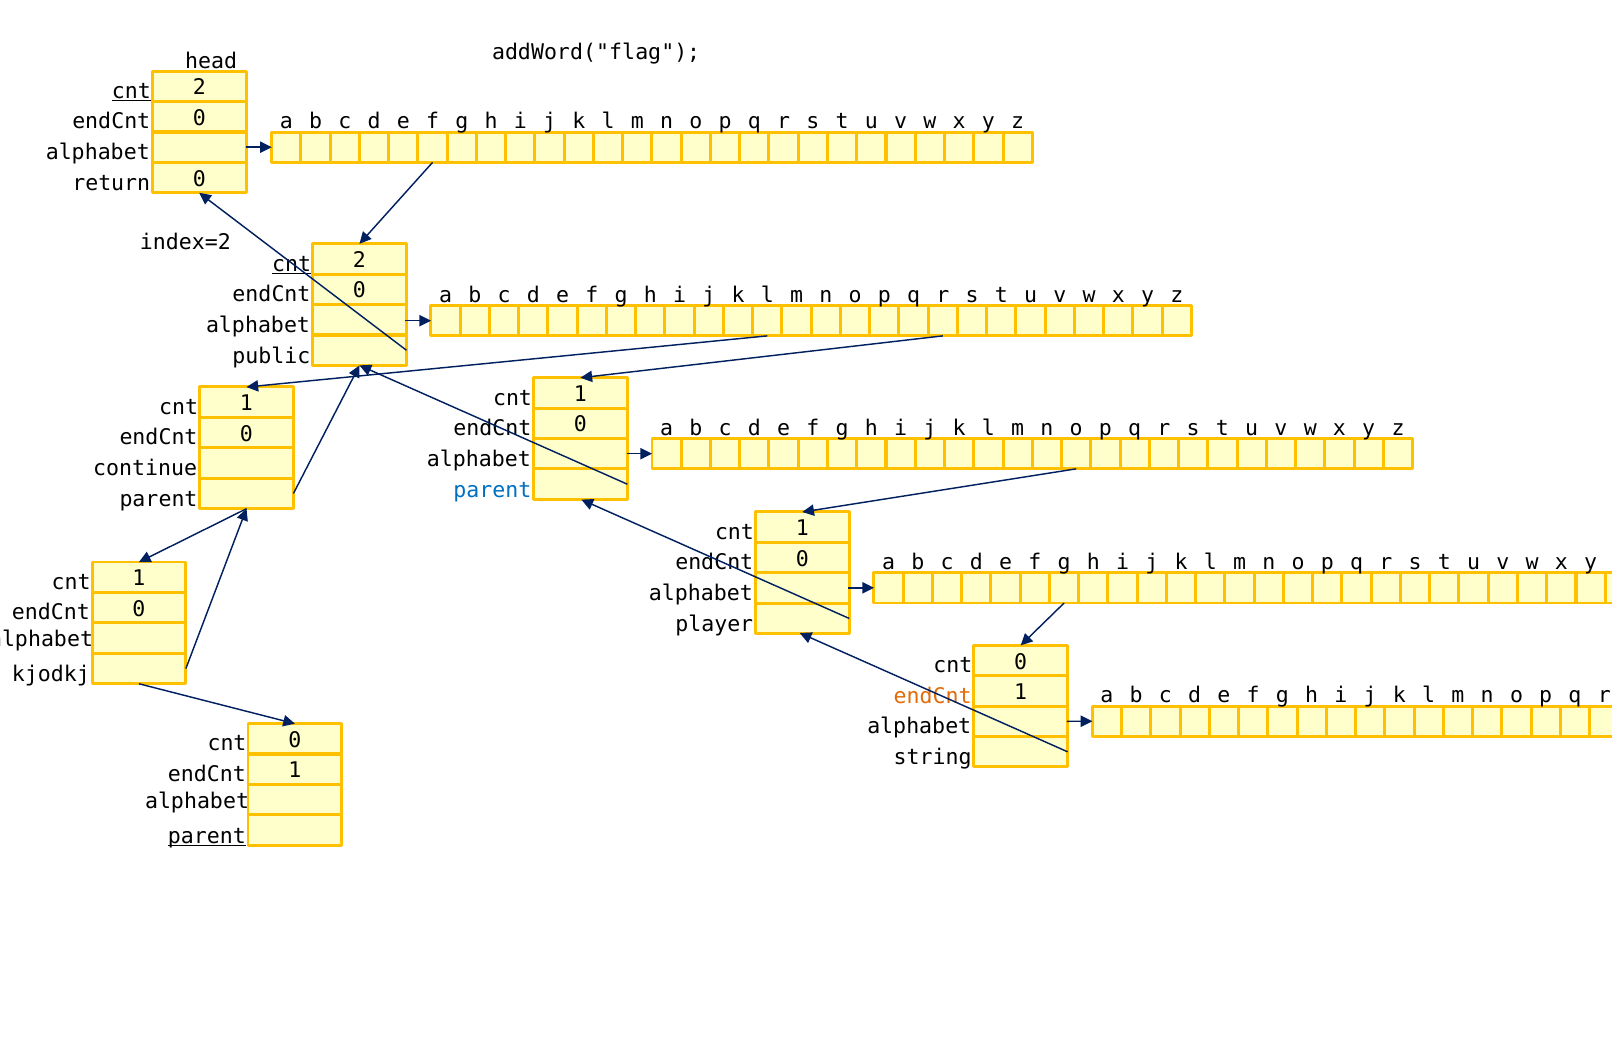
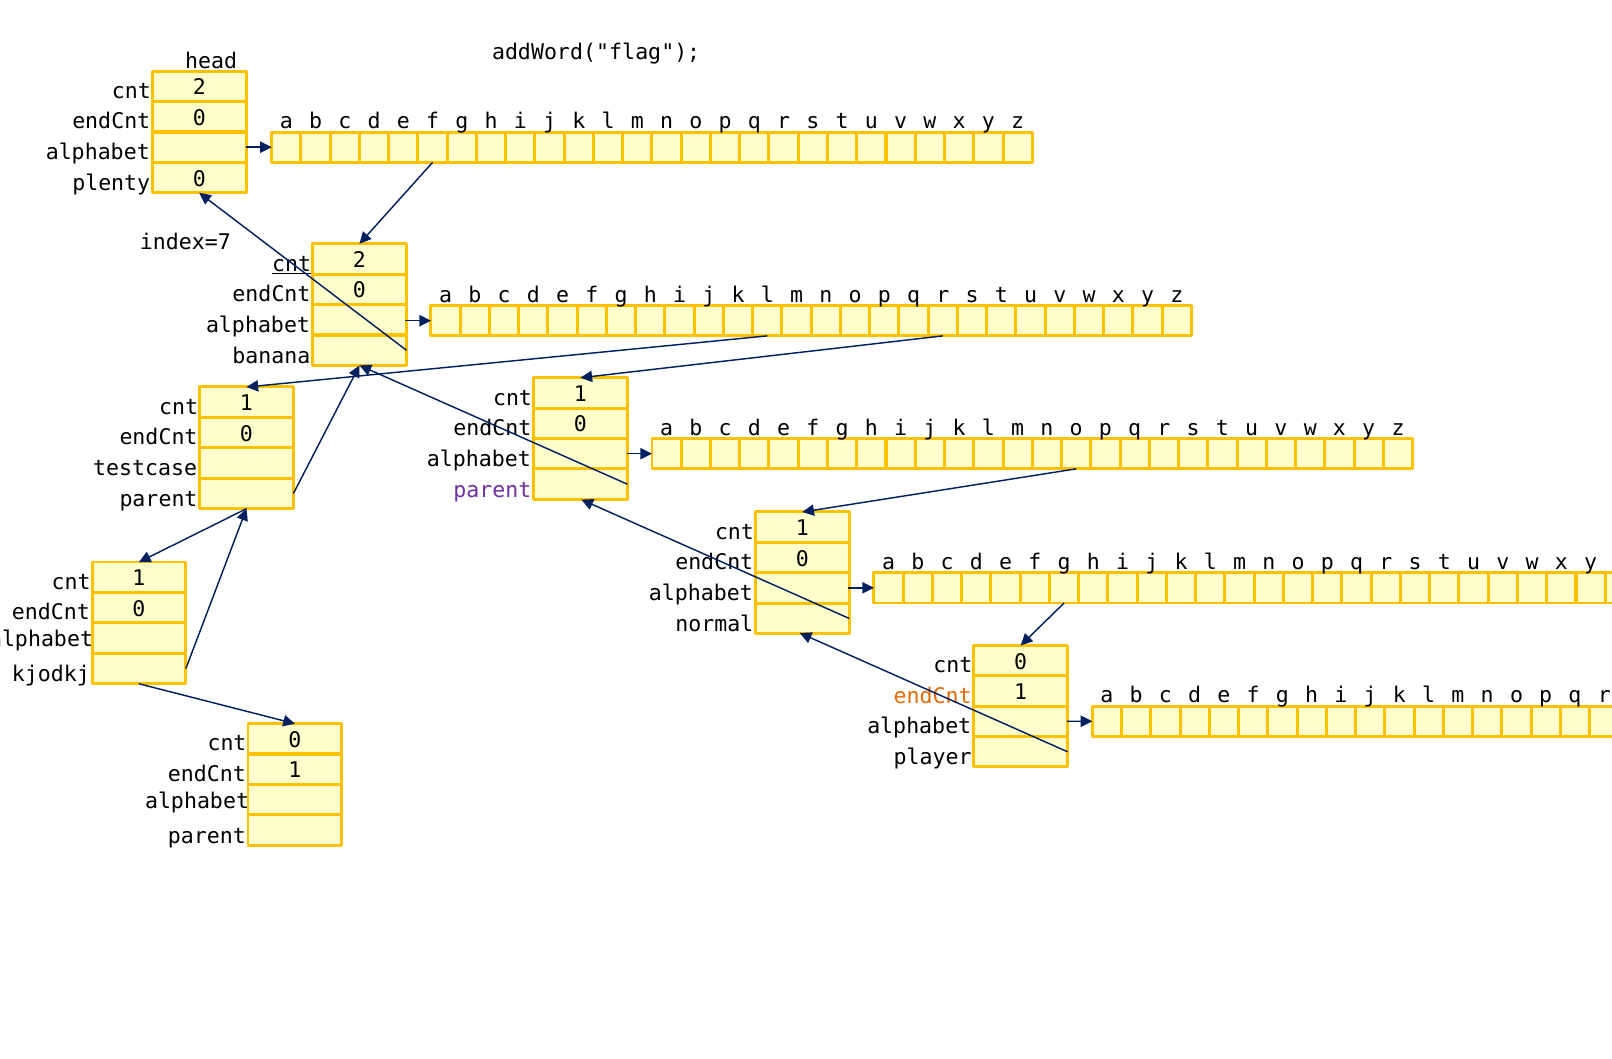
cnt at (131, 91) underline: present -> none
return: return -> plenty
index=2: index=2 -> index=7
public: public -> banana
continue: continue -> testcase
parent at (492, 490) colour: blue -> purple
player: player -> normal
string: string -> player
parent at (207, 836) underline: present -> none
